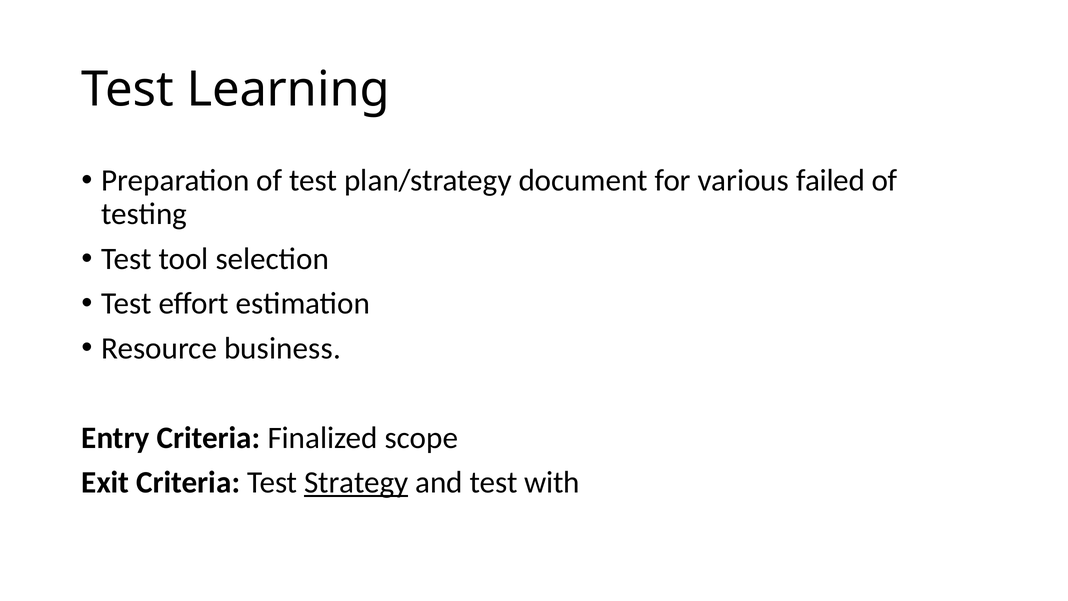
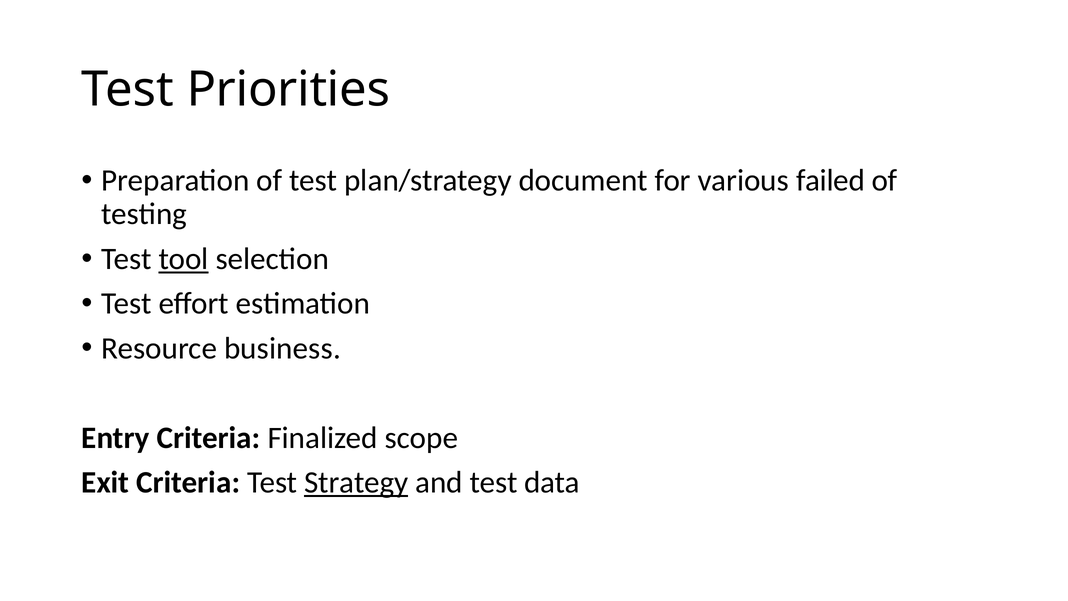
Learning: Learning -> Priorities
tool underline: none -> present
with: with -> data
